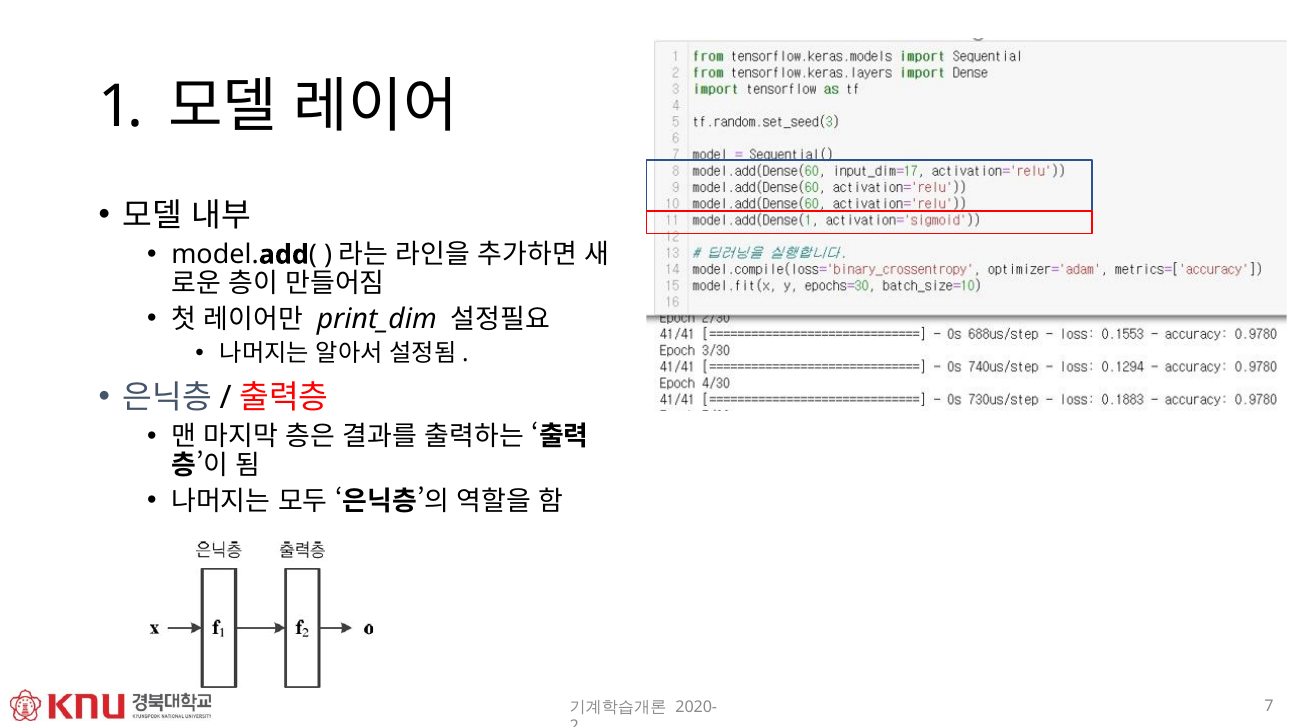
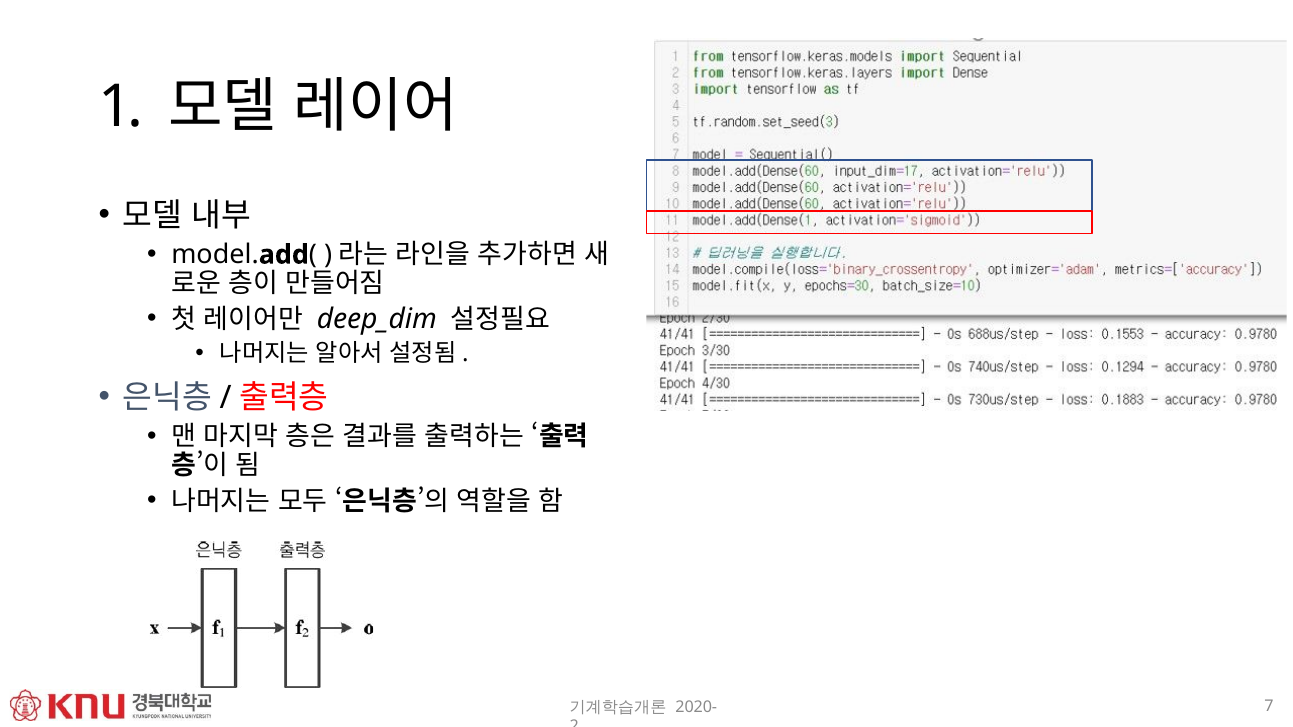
print_dim: print_dim -> deep_dim
